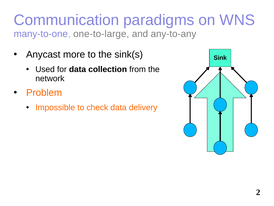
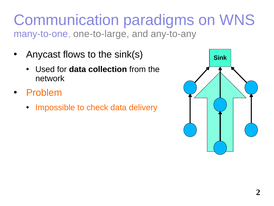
more: more -> flows
